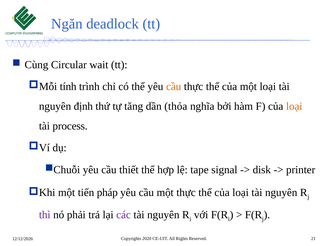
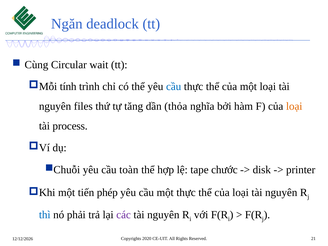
cầu at (174, 87) colour: orange -> blue
định: định -> files
thiết: thiết -> toàn
signal: signal -> chước
pháp: pháp -> phép
thì colour: purple -> blue
